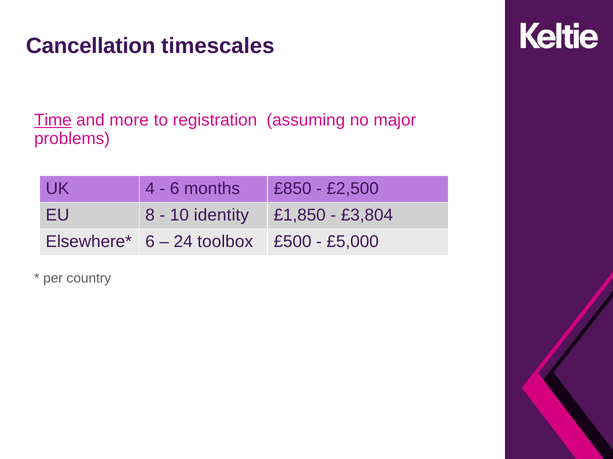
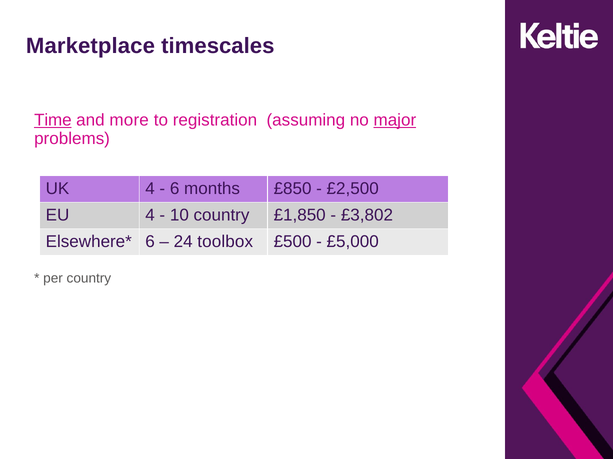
Cancellation: Cancellation -> Marketplace
major underline: none -> present
EU 8: 8 -> 4
10 identity: identity -> country
£3,804: £3,804 -> £3,802
